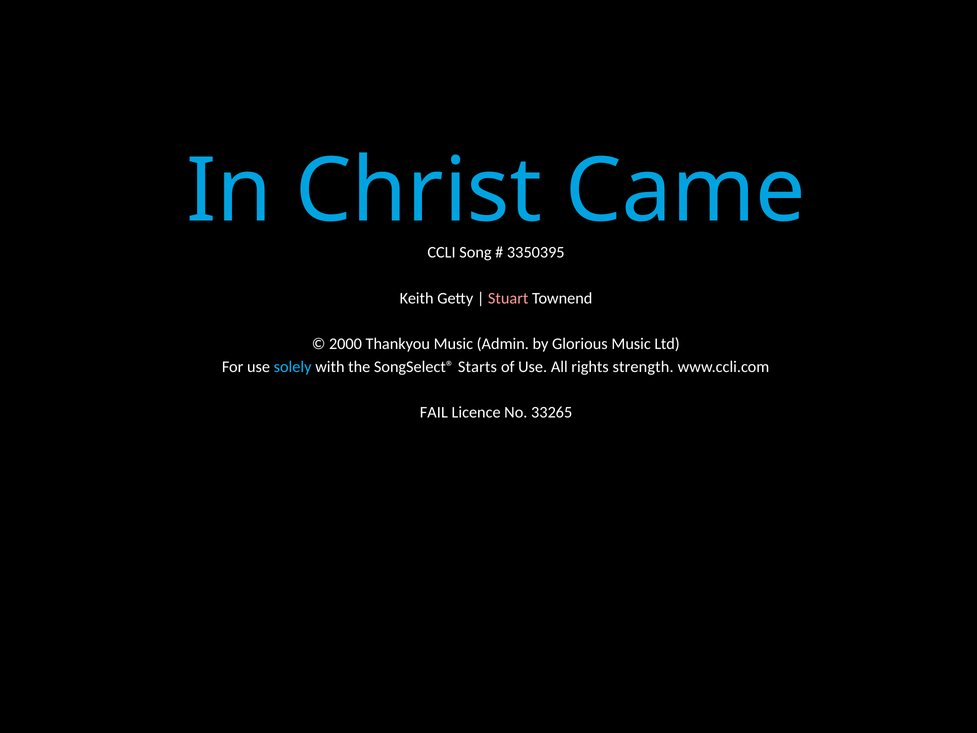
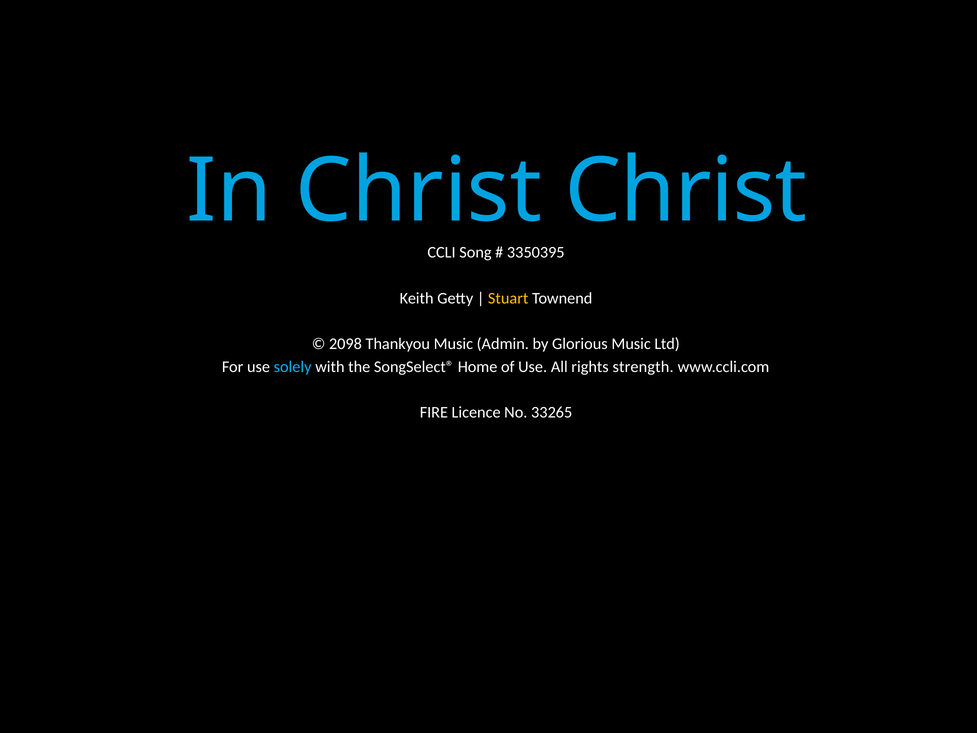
Came at (686, 191): Came -> Christ
Stuart colour: pink -> yellow
2000: 2000 -> 2098
Starts: Starts -> Home
FAIL: FAIL -> FIRE
